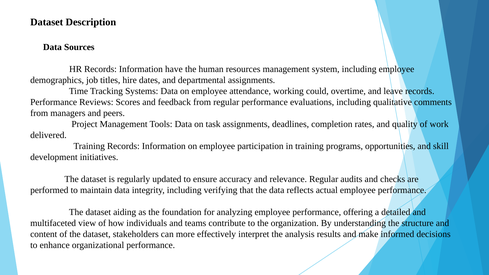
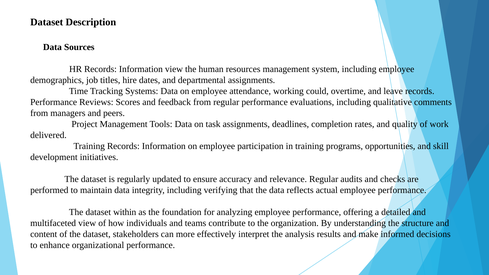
Information have: have -> view
aiding: aiding -> within
